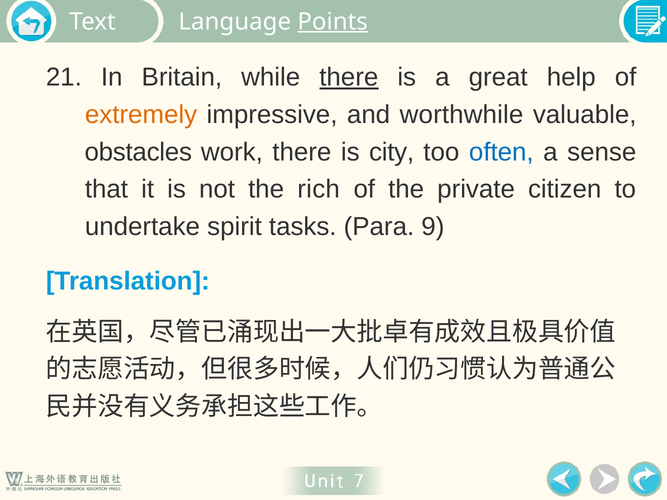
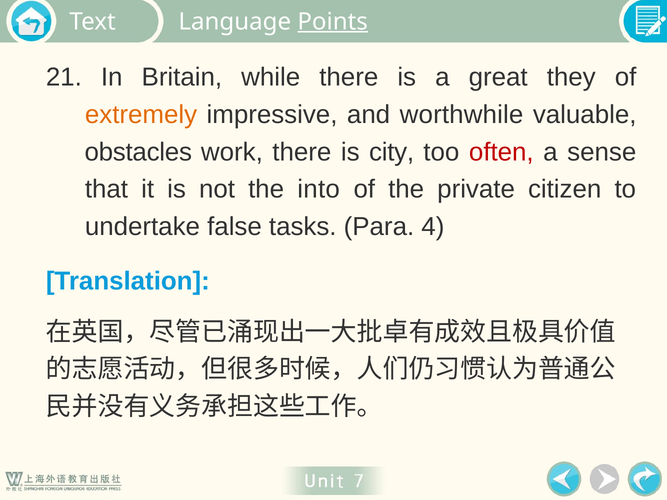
there at (349, 77) underline: present -> none
help: help -> they
often colour: blue -> red
rich: rich -> into
spirit: spirit -> false
9: 9 -> 4
